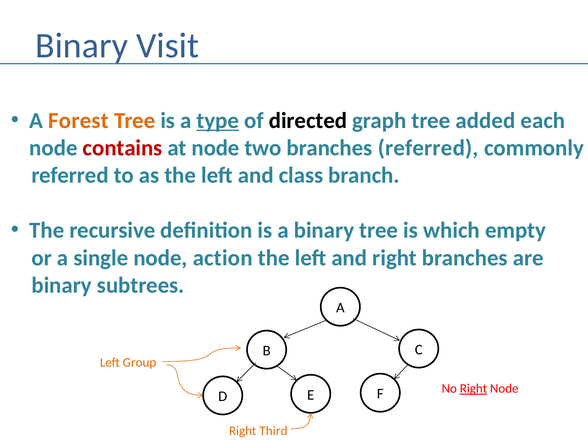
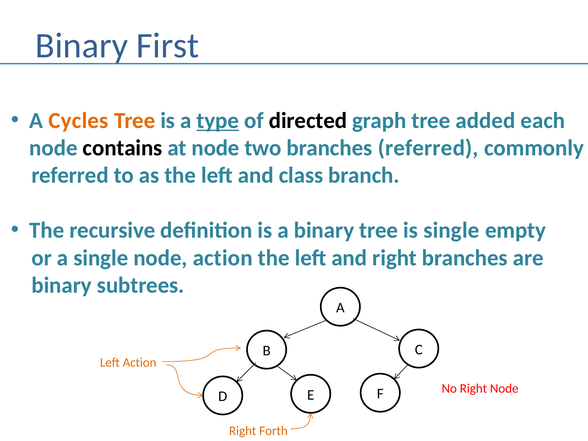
Visit: Visit -> First
Forest: Forest -> Cycles
contains colour: red -> black
is which: which -> single
Left Group: Group -> Action
Right at (473, 389) underline: present -> none
Third: Third -> Forth
